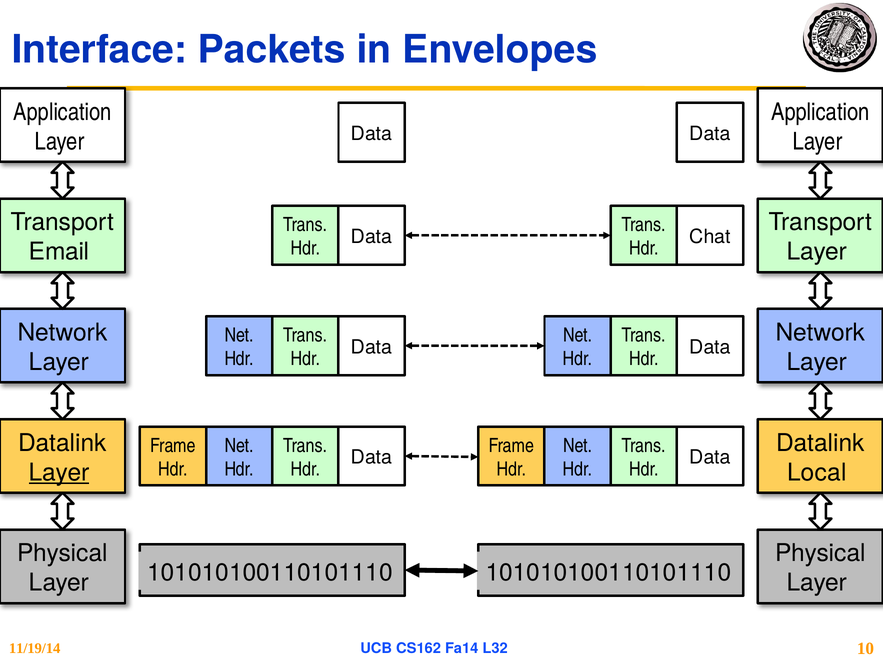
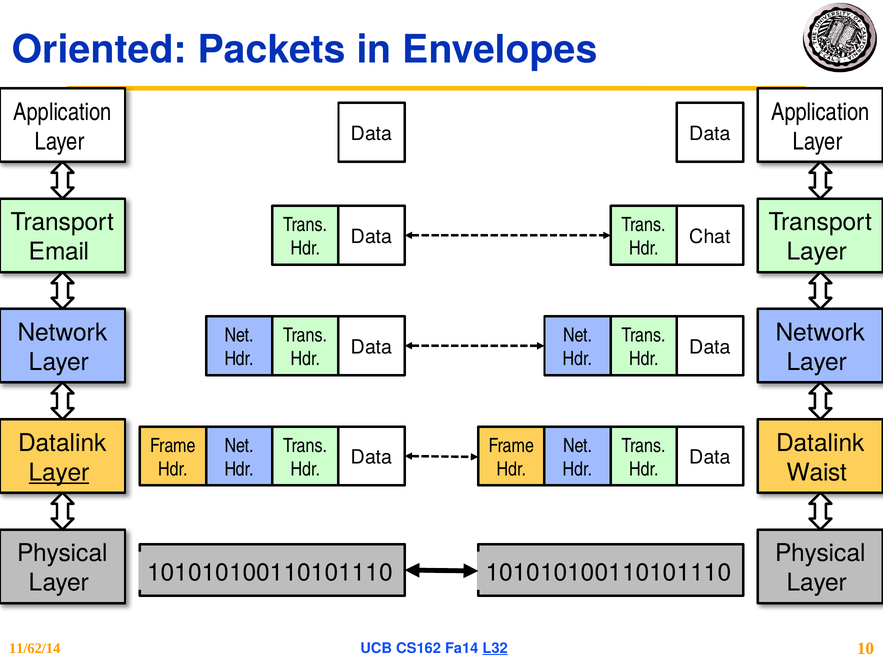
Interface: Interface -> Oriented
Local: Local -> Waist
11/19/14: 11/19/14 -> 11/62/14
L32 underline: none -> present
